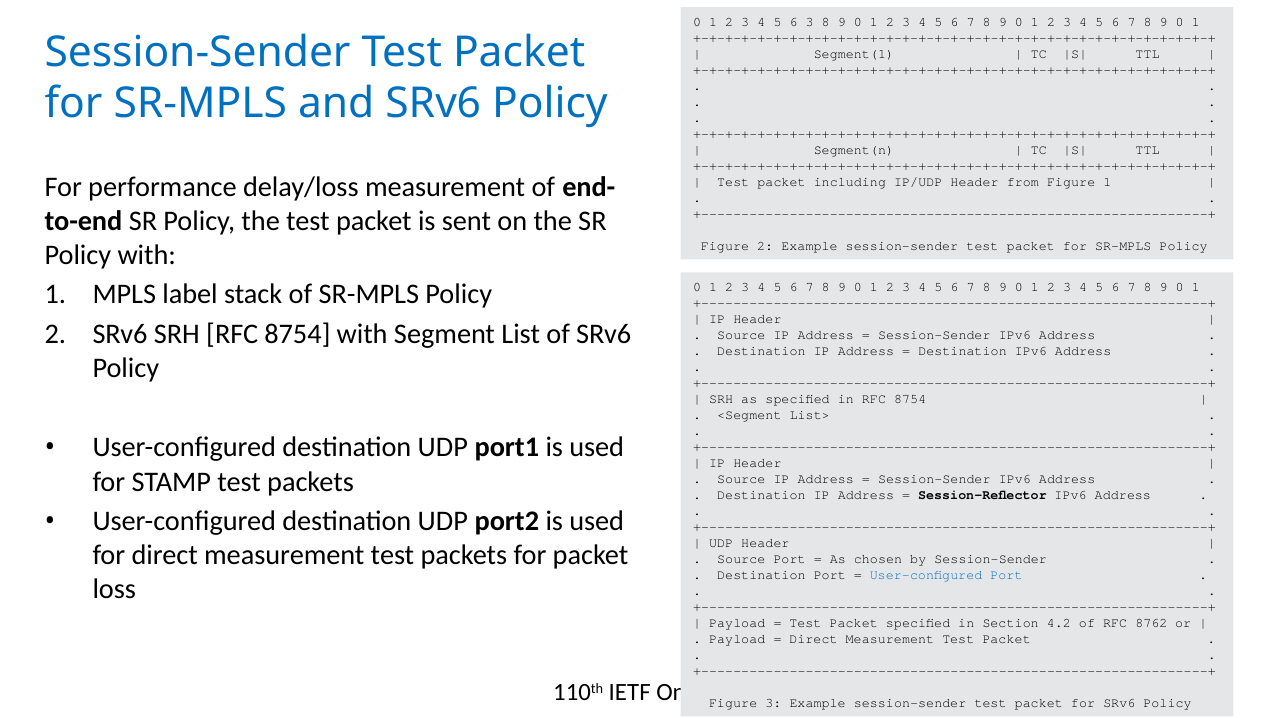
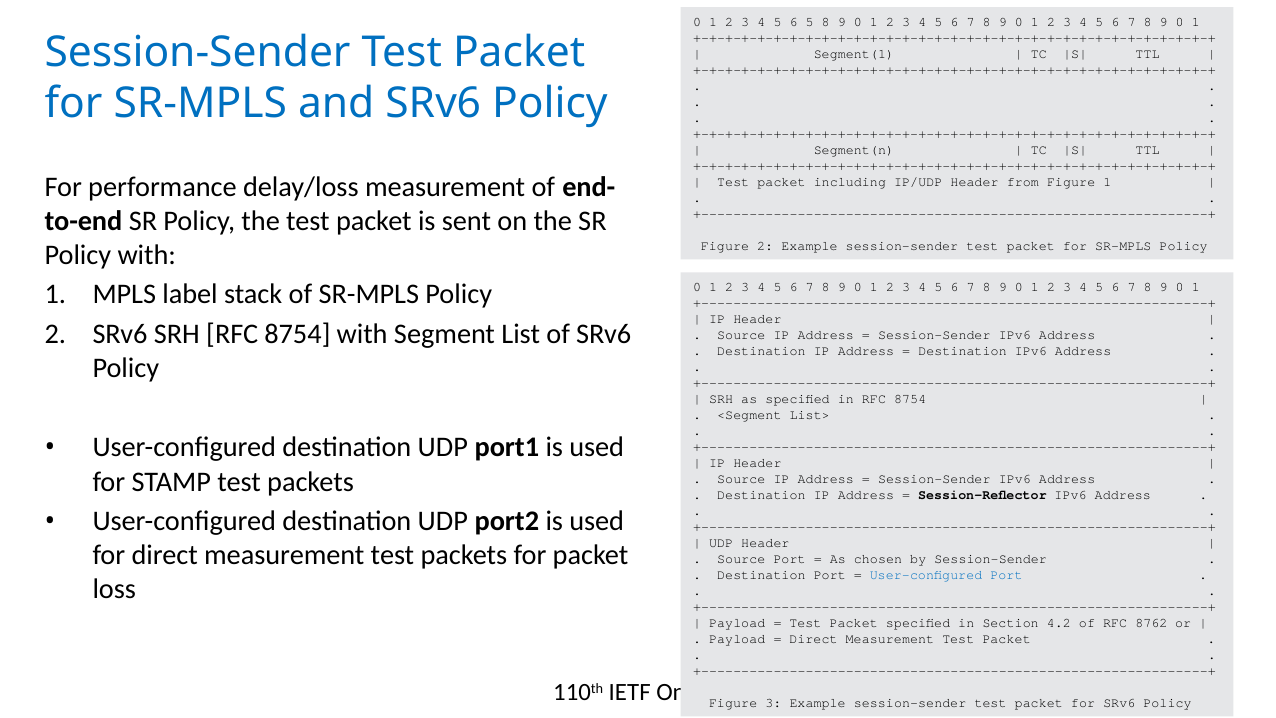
6 3: 3 -> 5
